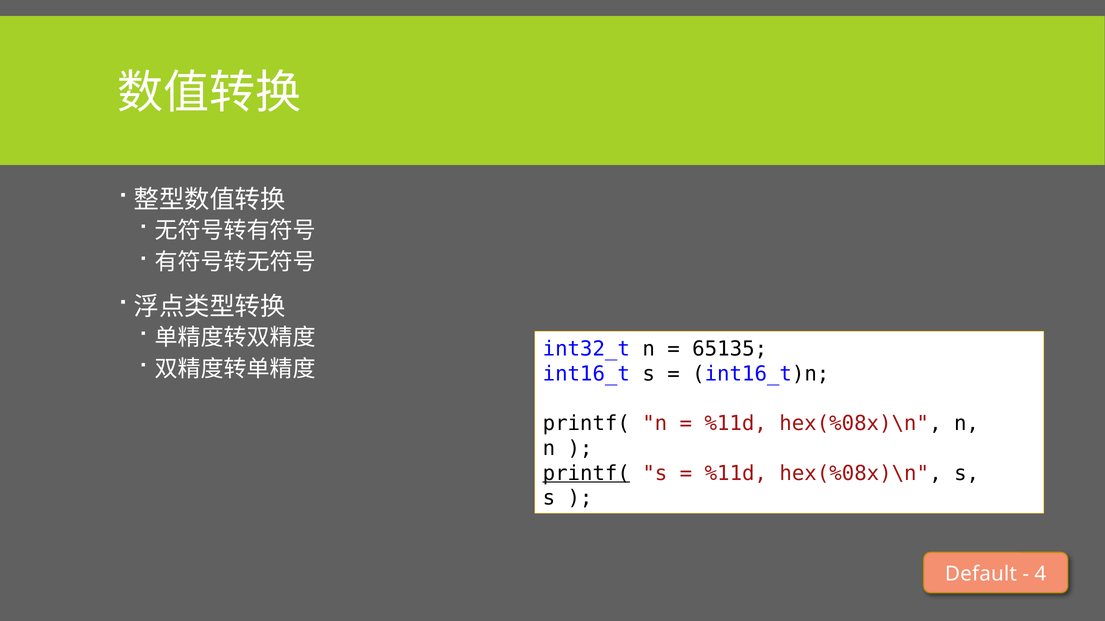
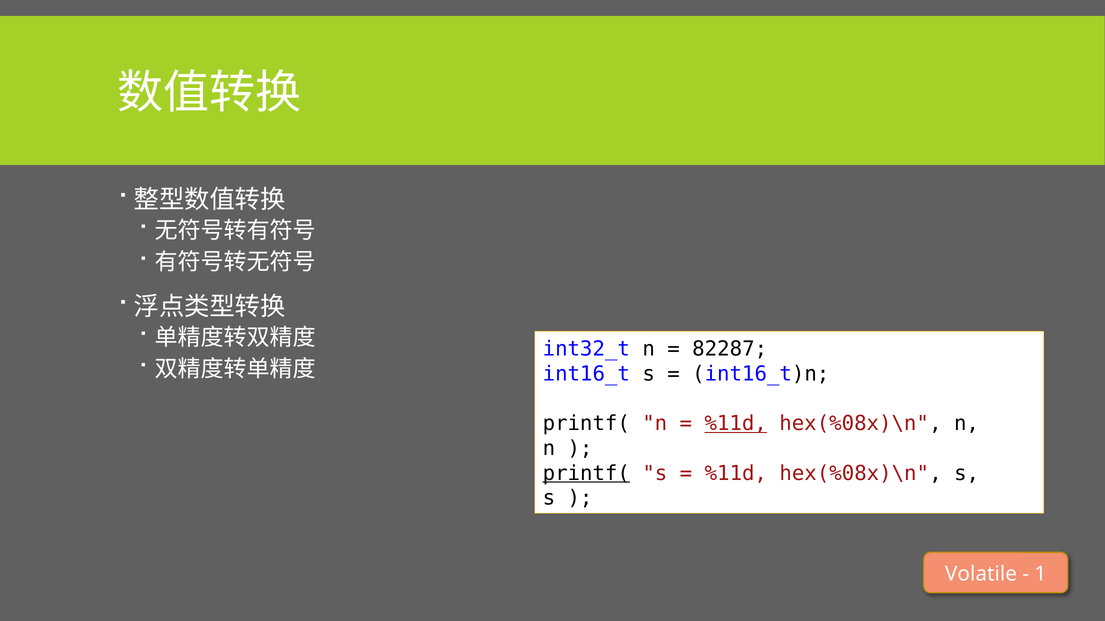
65135: 65135 -> 82287
%11d at (736, 424) underline: none -> present
Default: Default -> Volatile
4: 4 -> 1
